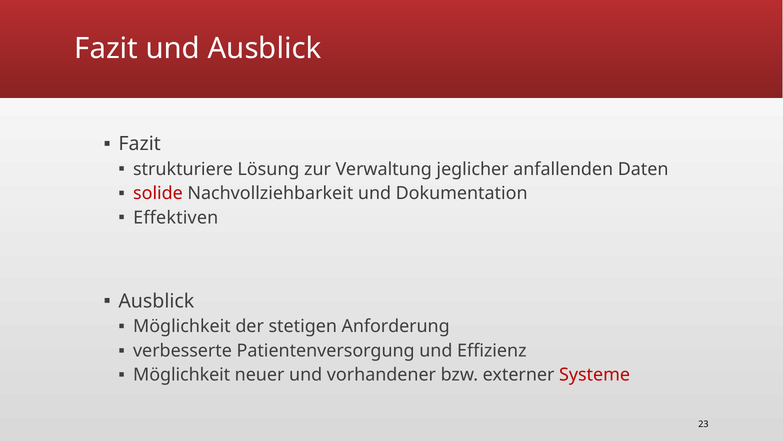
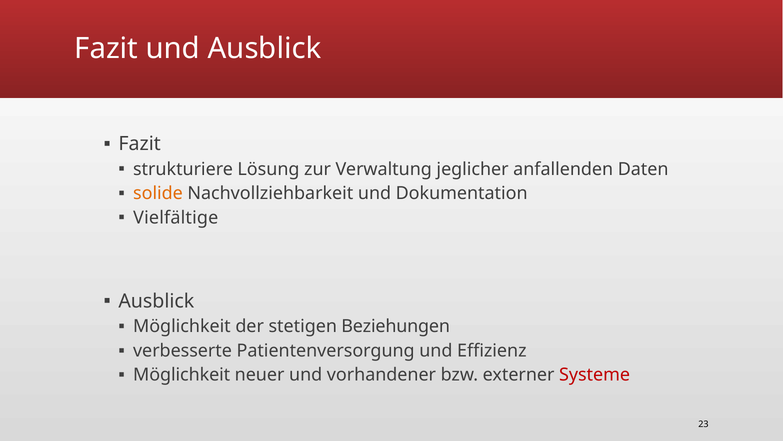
solide colour: red -> orange
Effektiven: Effektiven -> Vielfältige
Anforderung: Anforderung -> Beziehungen
